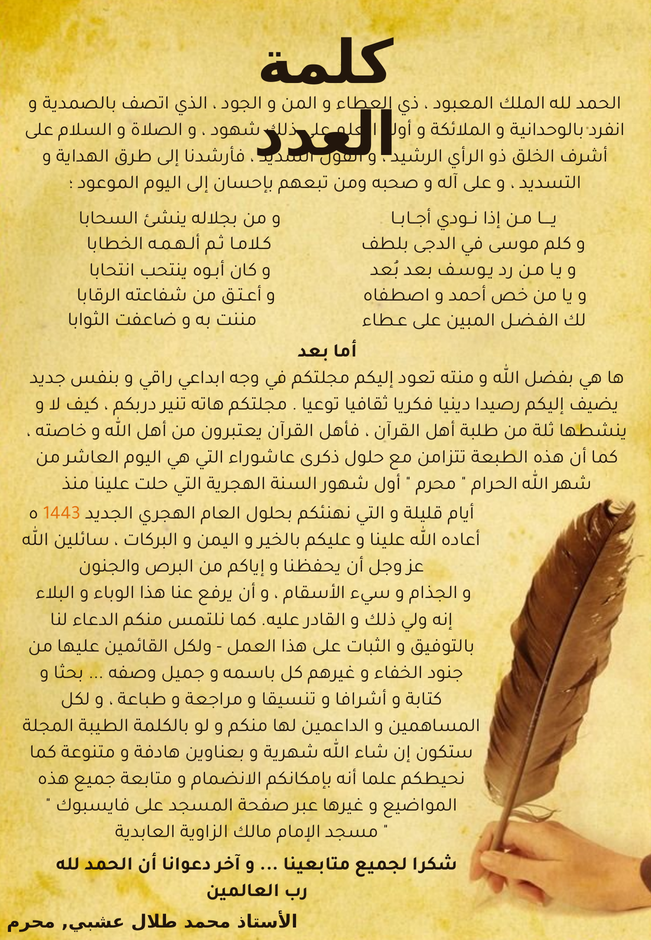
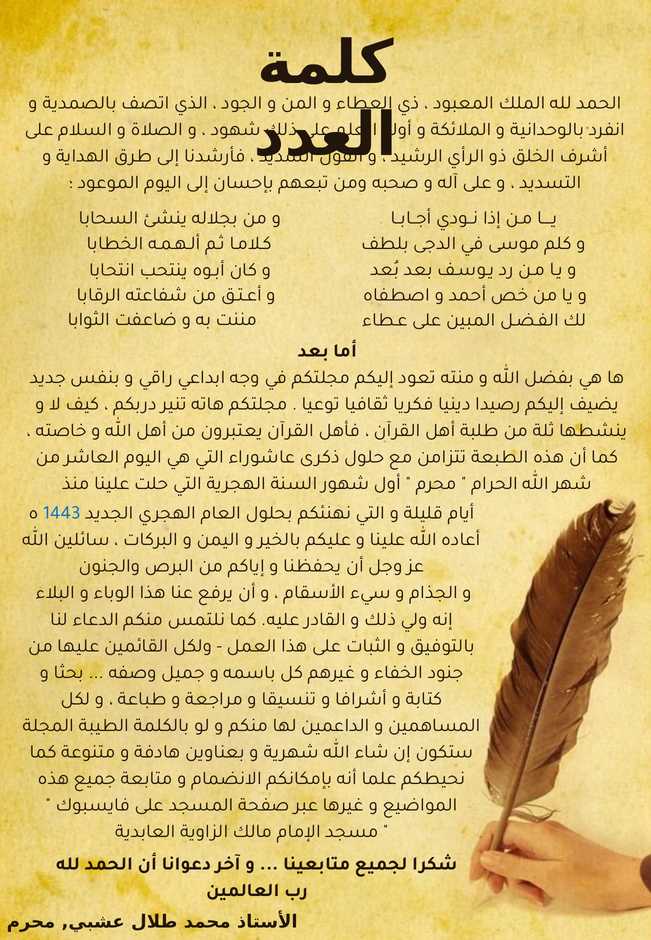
1443 at (62, 513) colour: orange -> blue
